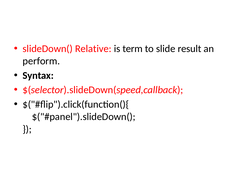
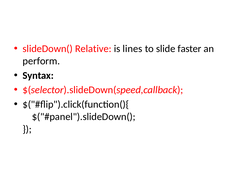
term: term -> lines
result: result -> faster
